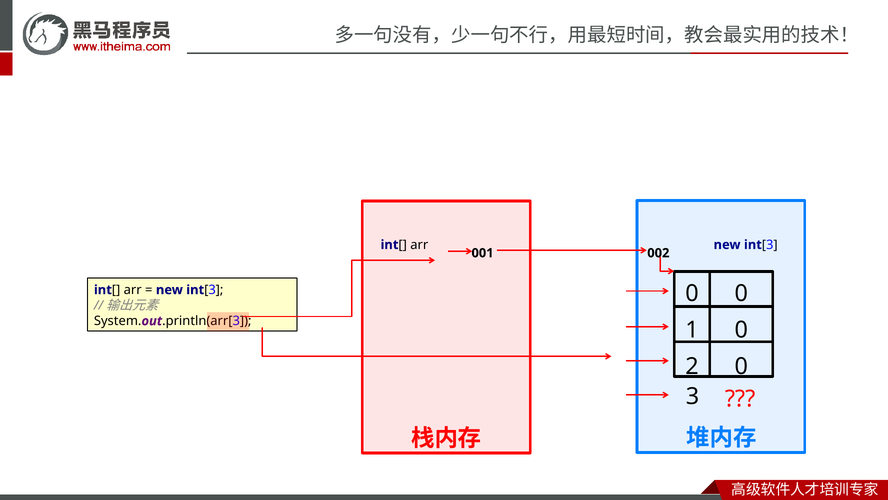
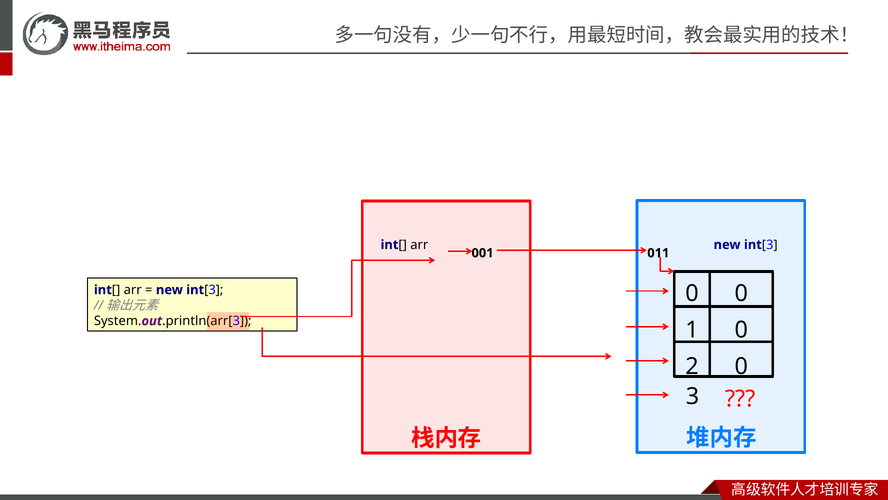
002: 002 -> 011
